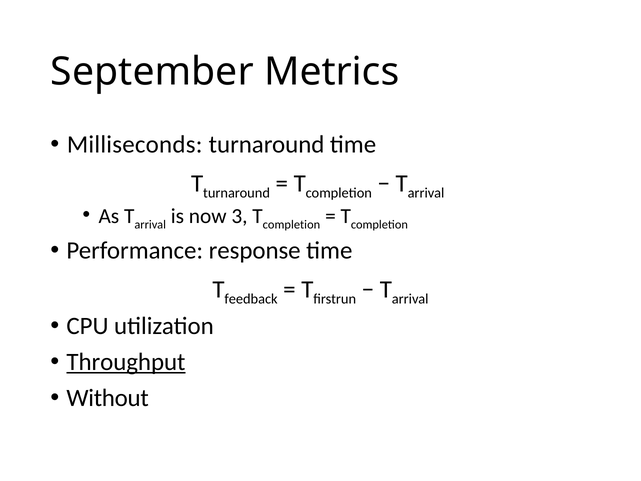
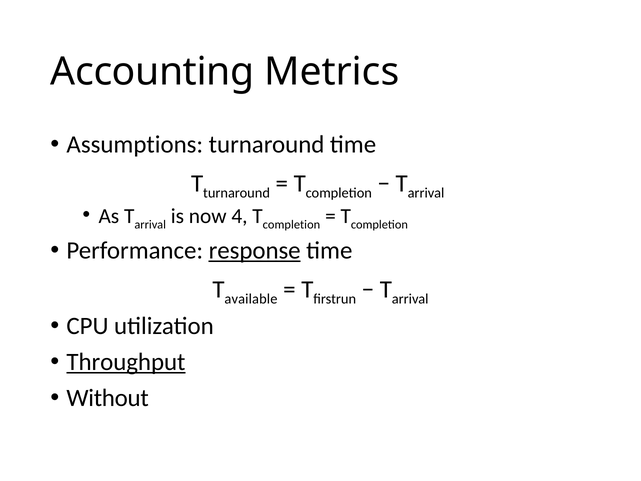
September: September -> Accounting
Milliseconds: Milliseconds -> Assumptions
3: 3 -> 4
response underline: none -> present
feedback: feedback -> available
